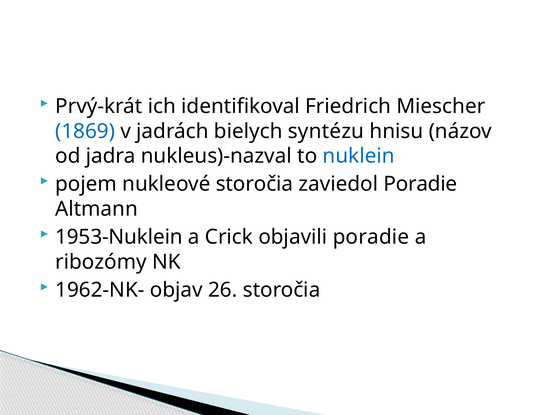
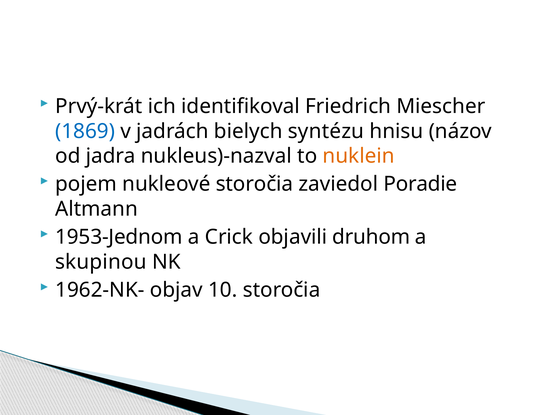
nuklein colour: blue -> orange
1953-Nuklein: 1953-Nuklein -> 1953-Jednom
objavili poradie: poradie -> druhom
ribozómy: ribozómy -> skupinou
26: 26 -> 10
